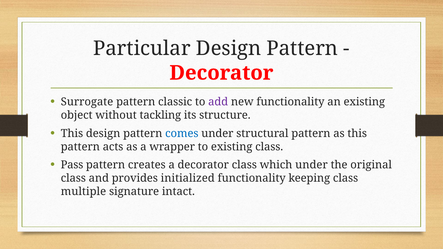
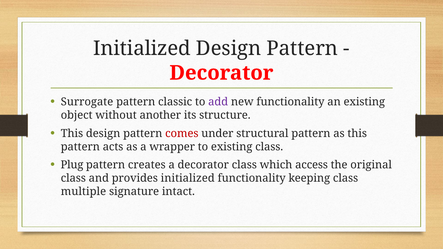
Particular at (142, 49): Particular -> Initialized
tackling: tackling -> another
comes colour: blue -> red
Pass: Pass -> Plug
which under: under -> access
